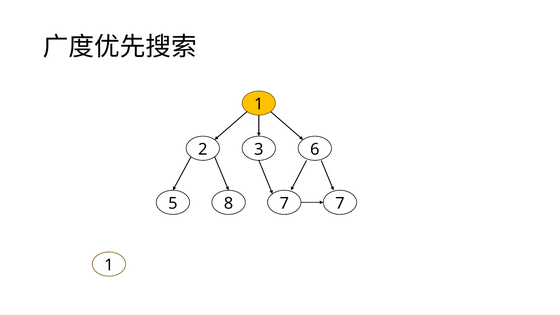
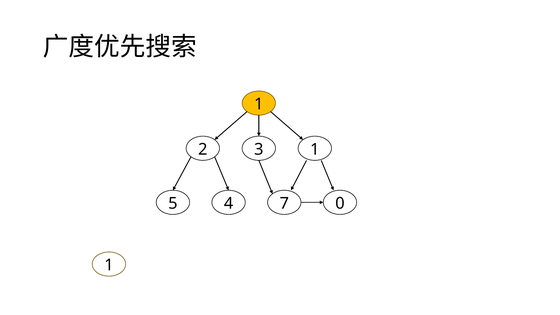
3 6: 6 -> 1
8: 8 -> 4
7 7: 7 -> 0
